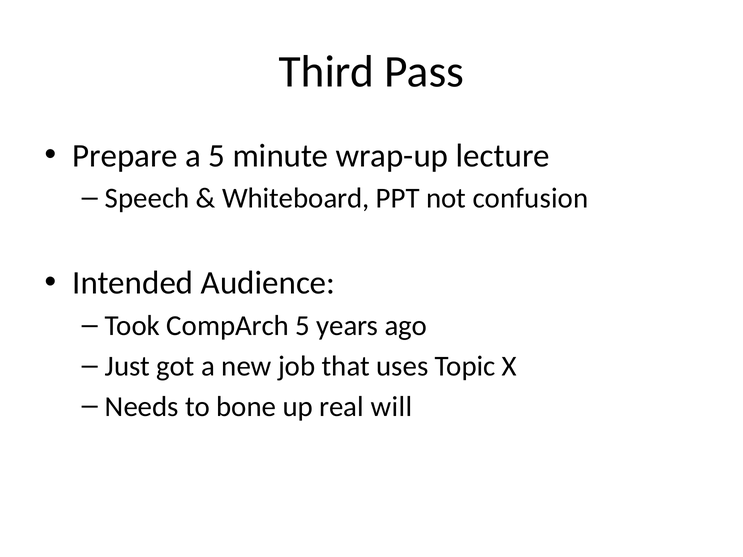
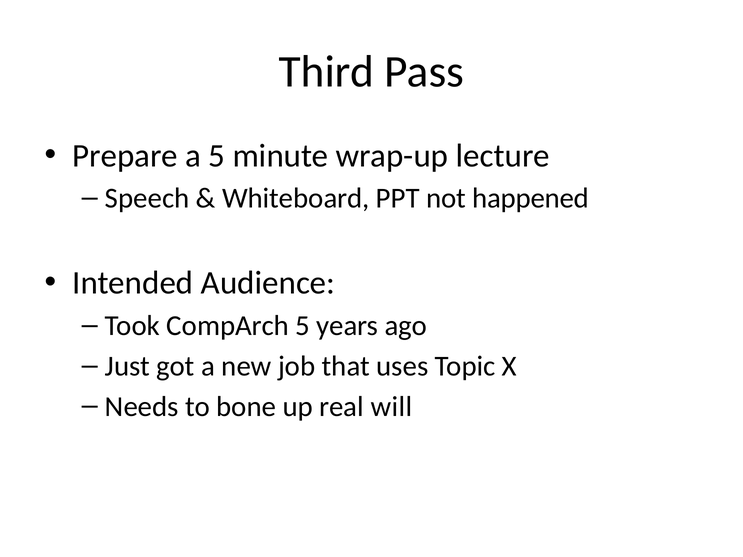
confusion: confusion -> happened
